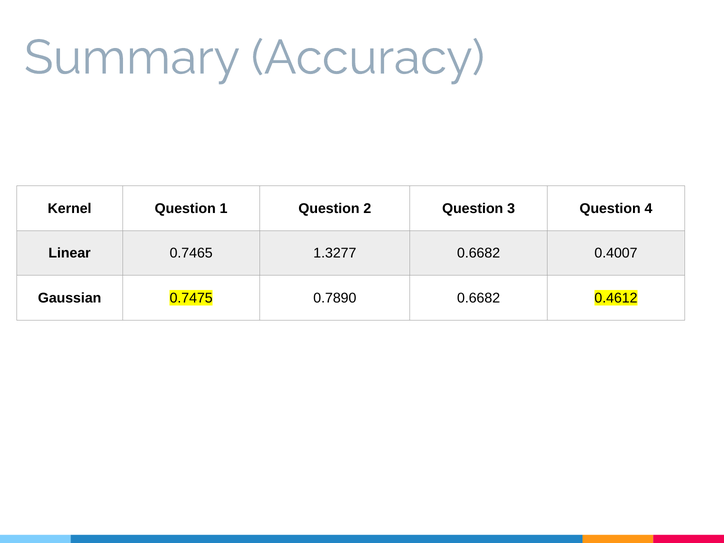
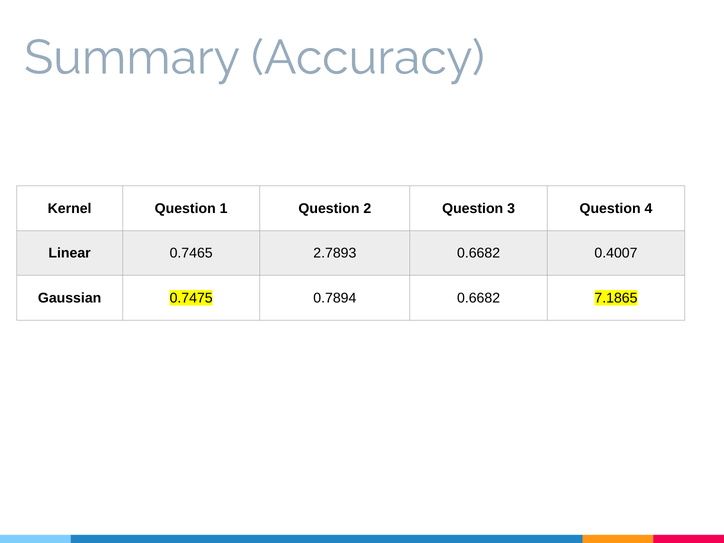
1.3277: 1.3277 -> 2.7893
0.7890: 0.7890 -> 0.7894
0.4612: 0.4612 -> 7.1865
